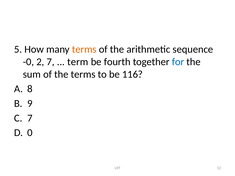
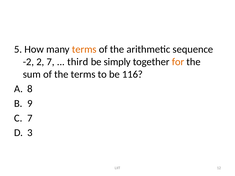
-0: -0 -> -2
term: term -> third
fourth: fourth -> simply
for colour: blue -> orange
0: 0 -> 3
